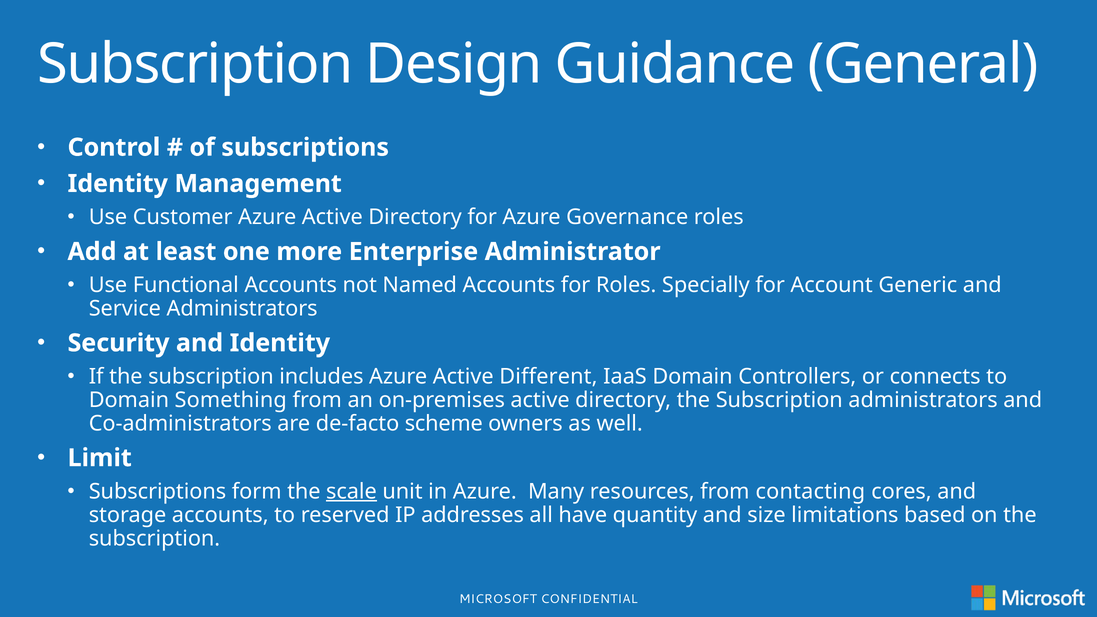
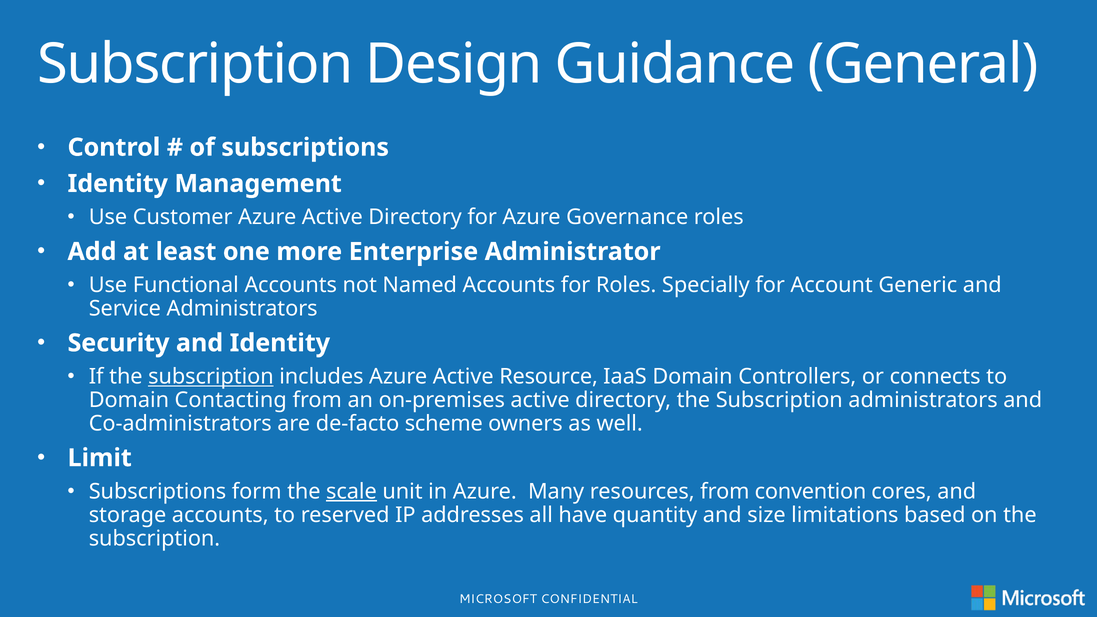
subscription at (211, 377) underline: none -> present
Different: Different -> Resource
Something: Something -> Contacting
contacting: contacting -> convention
